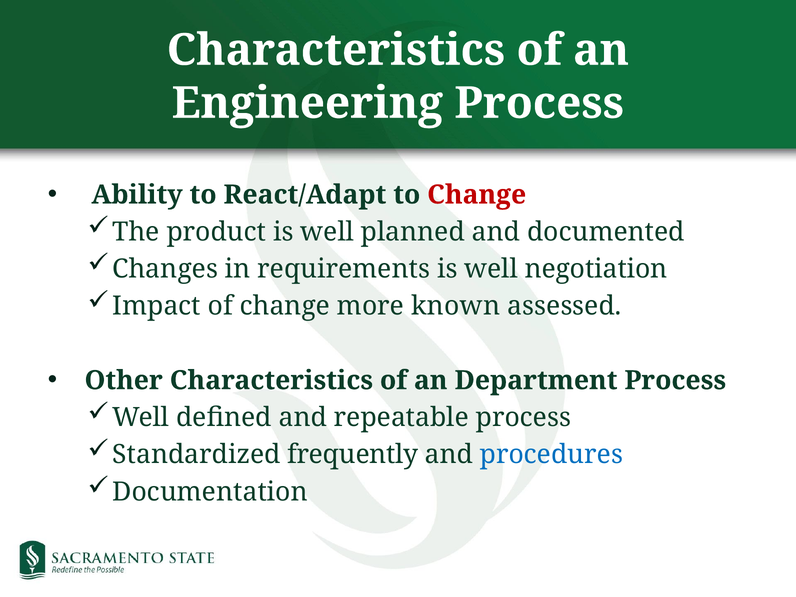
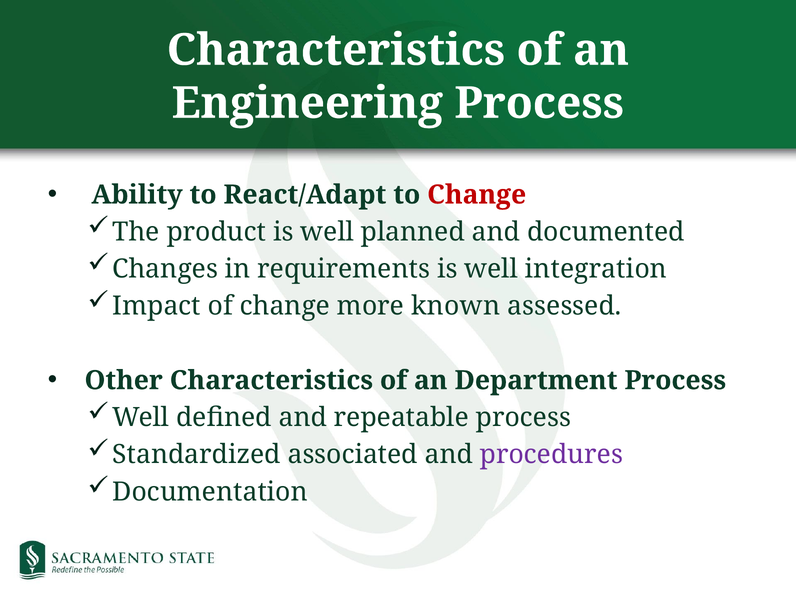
negotiation: negotiation -> integration
frequently: frequently -> associated
procedures colour: blue -> purple
